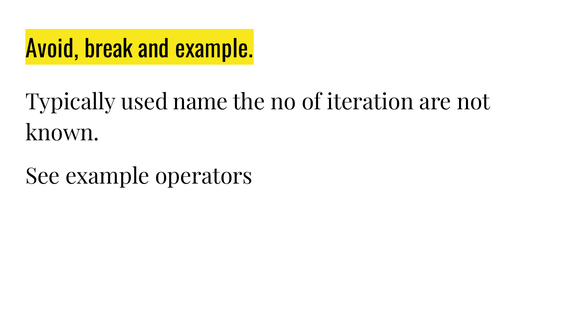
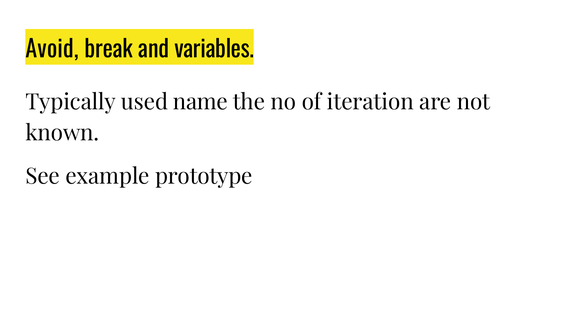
and example: example -> variables
operators: operators -> prototype
